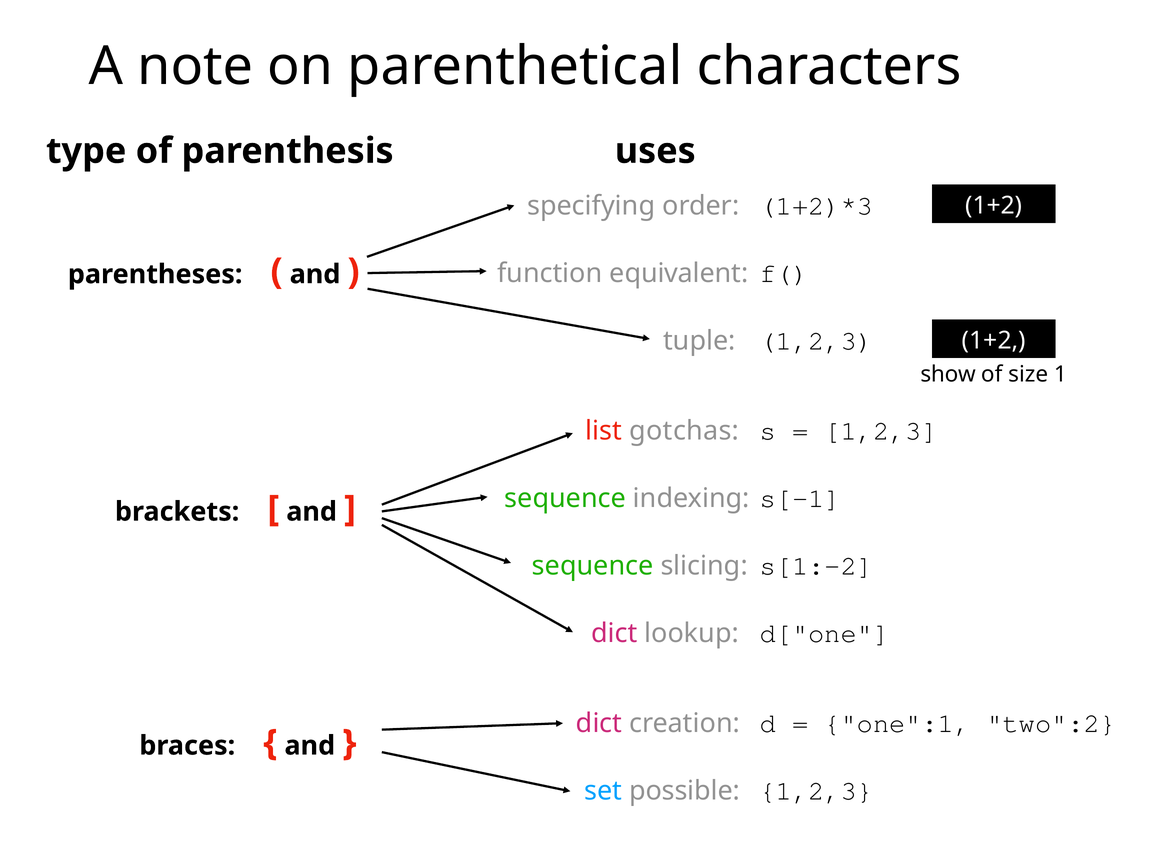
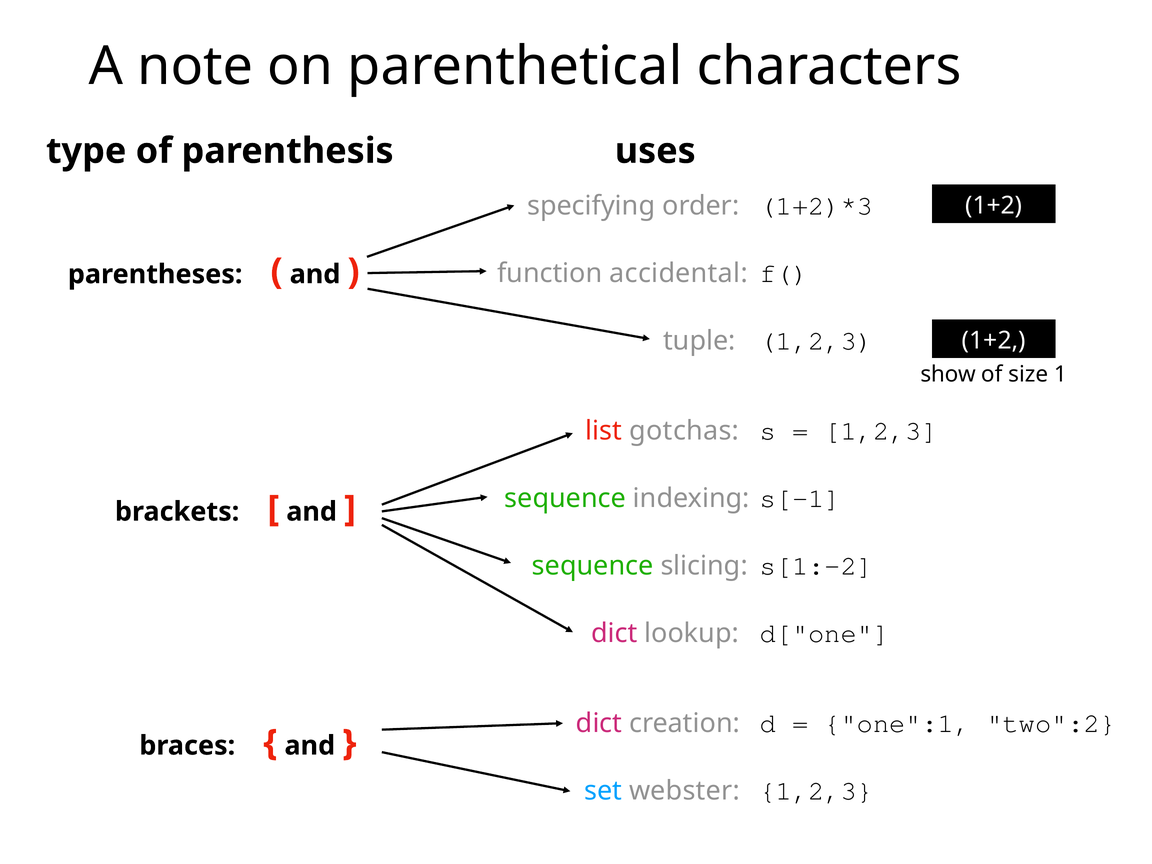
equivalent: equivalent -> accidental
possible: possible -> webster
